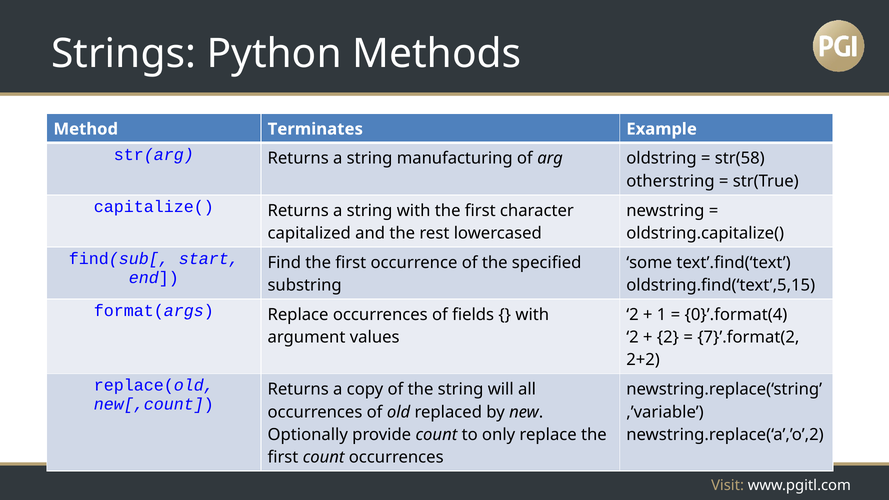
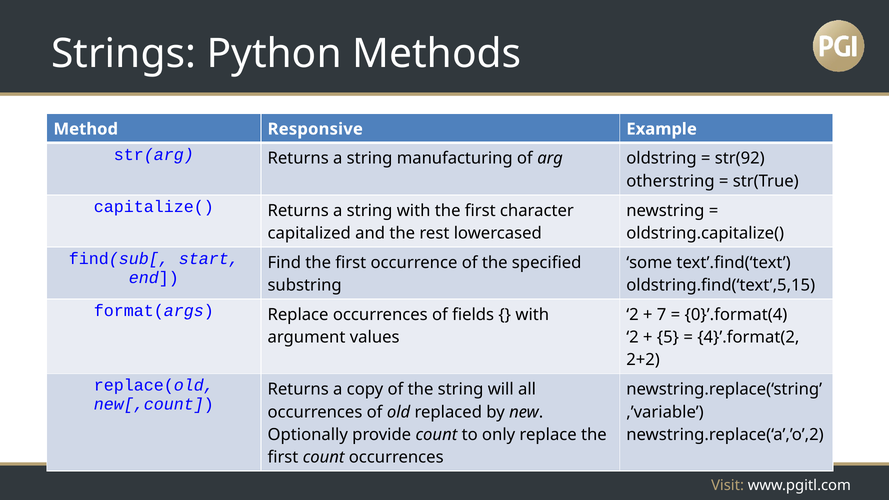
Terminates: Terminates -> Responsive
str(58: str(58 -> str(92
1: 1 -> 7
2 at (668, 337): 2 -> 5
7}’.format(2: 7}’.format(2 -> 4}’.format(2
